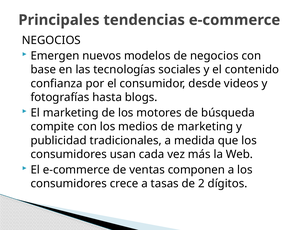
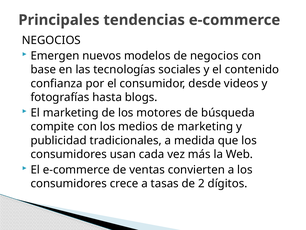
componen: componen -> convierten
